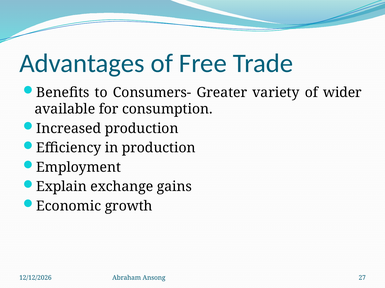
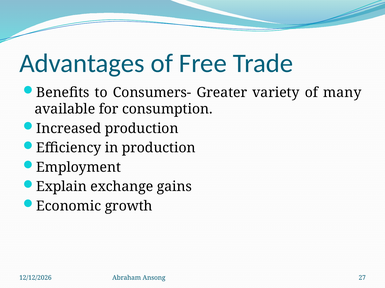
wider: wider -> many
